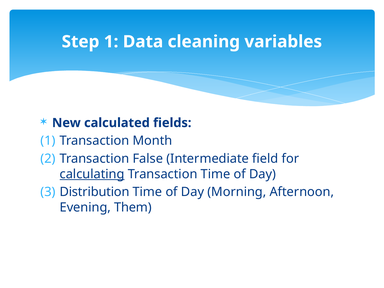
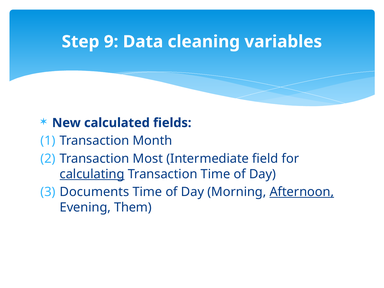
Step 1: 1 -> 9
False: False -> Most
Distribution: Distribution -> Documents
Afternoon underline: none -> present
